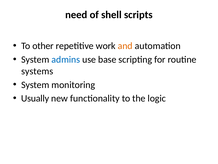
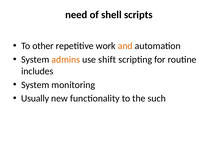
admins colour: blue -> orange
base: base -> shift
systems: systems -> includes
logic: logic -> such
